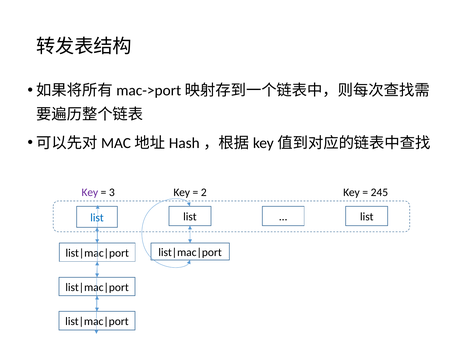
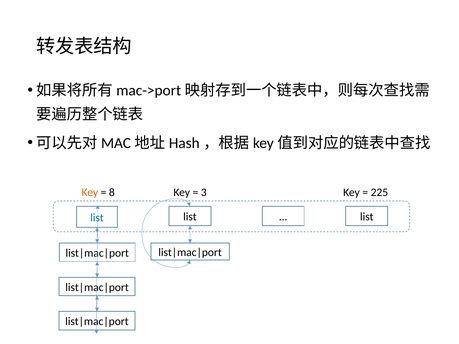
Key at (90, 193) colour: purple -> orange
3: 3 -> 8
2: 2 -> 3
245: 245 -> 225
